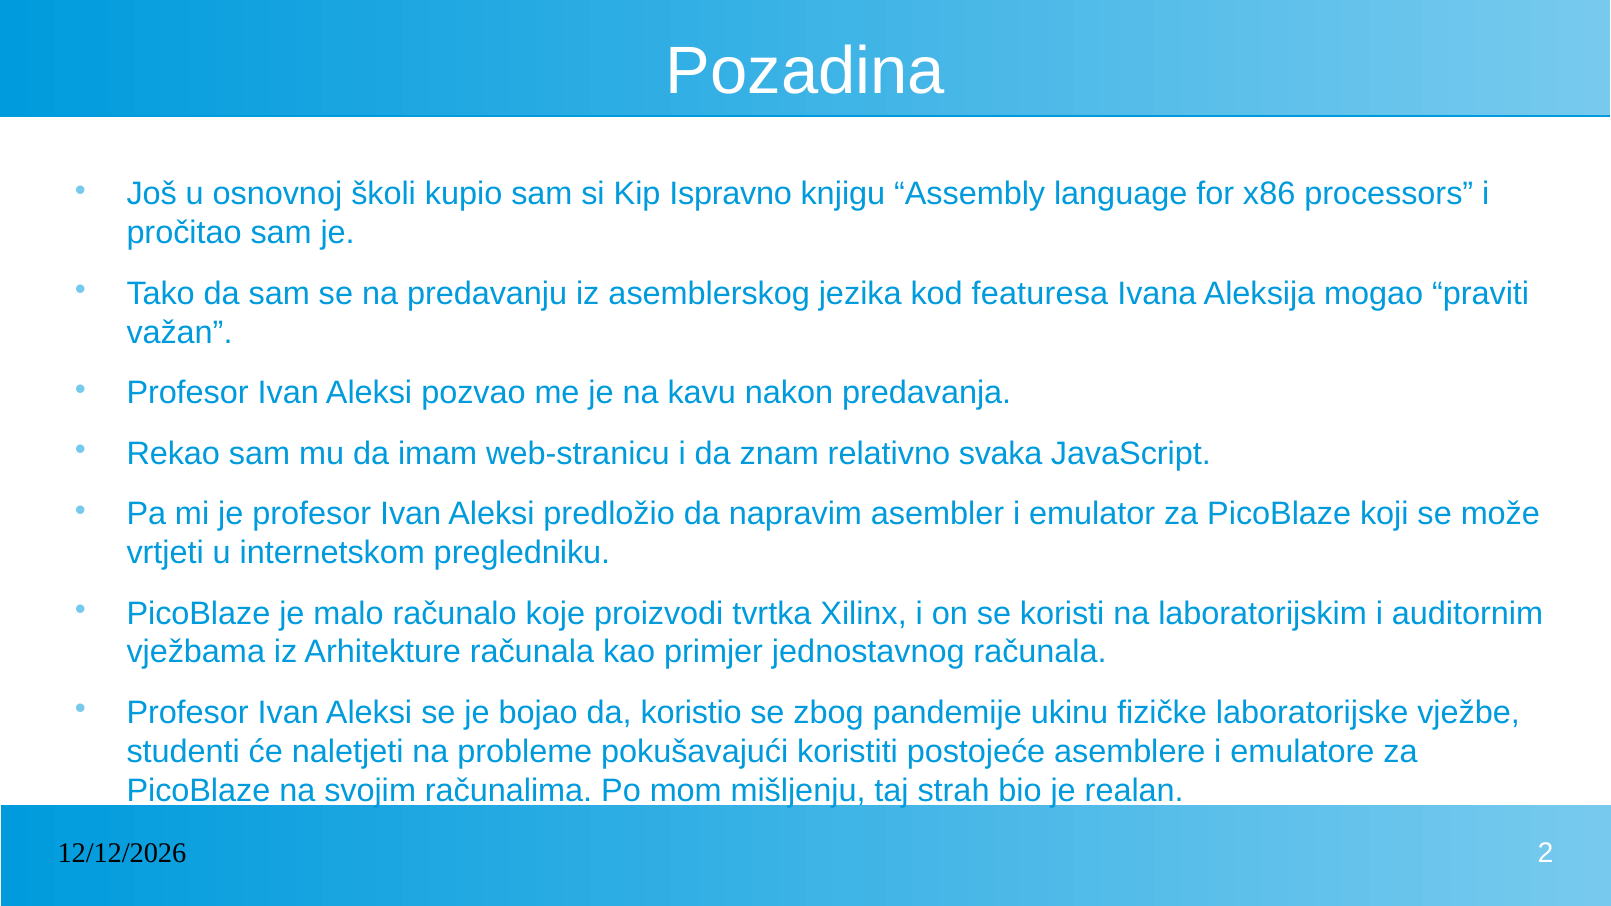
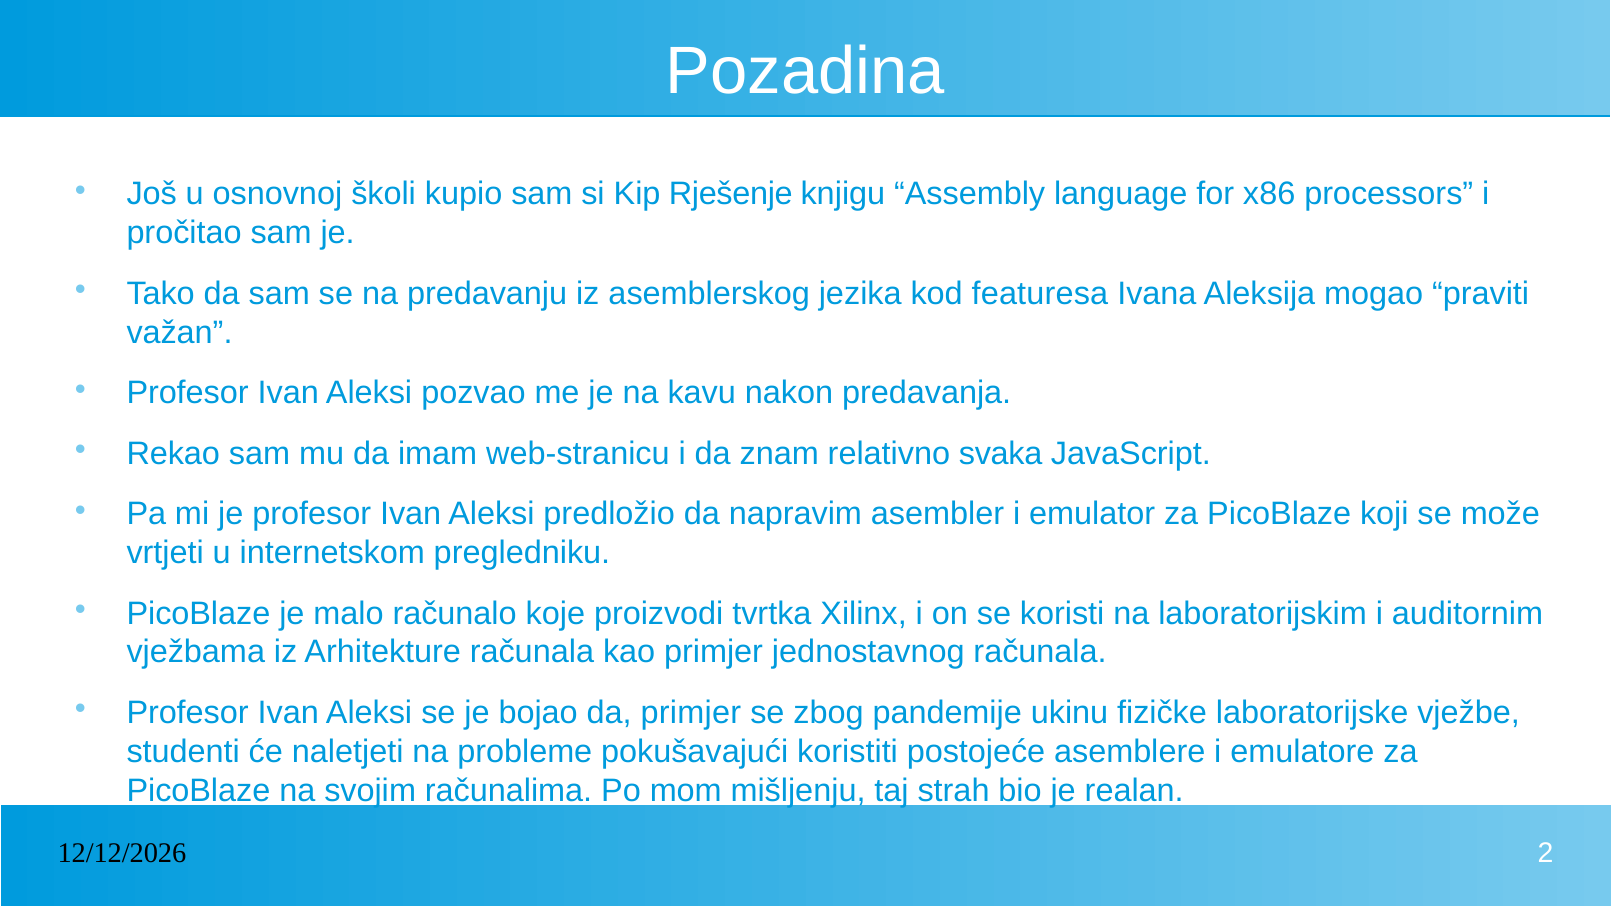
Ispravno: Ispravno -> Rješenje
da koristio: koristio -> primjer
